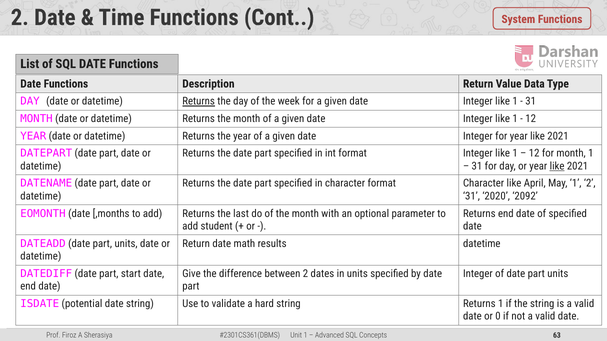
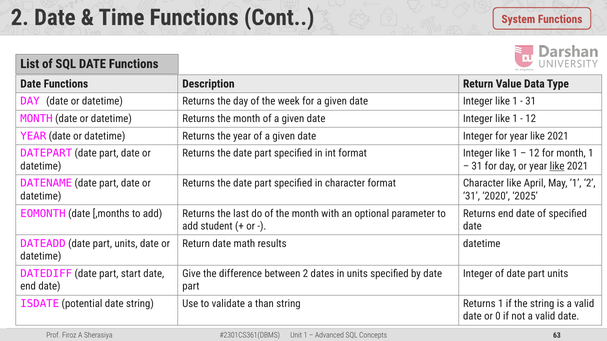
Returns at (199, 102) underline: present -> none
2092: 2092 -> 2025
hard: hard -> than
